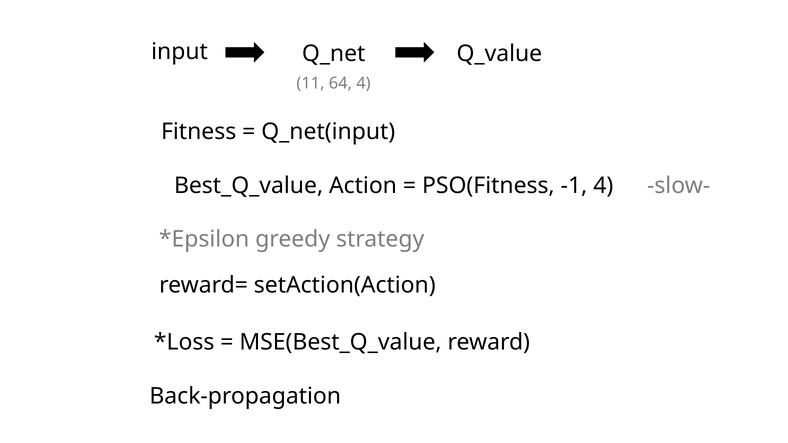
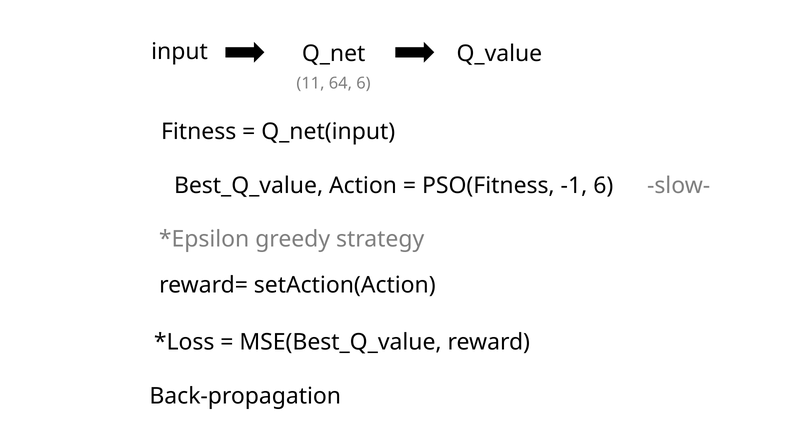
64 4: 4 -> 6
-1 4: 4 -> 6
